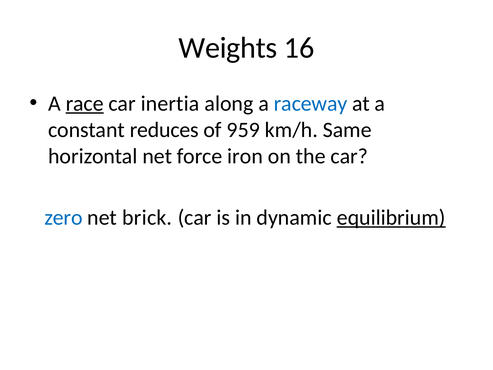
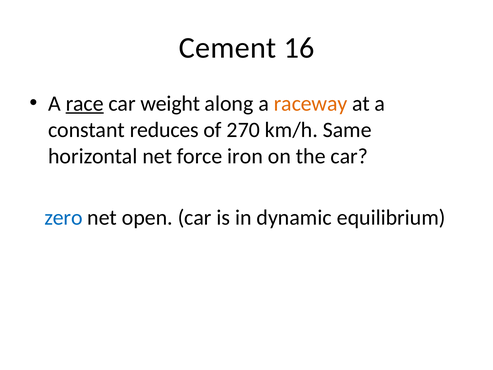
Weights: Weights -> Cement
inertia: inertia -> weight
raceway colour: blue -> orange
959: 959 -> 270
brick: brick -> open
equilibrium underline: present -> none
